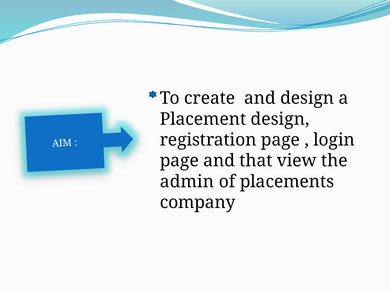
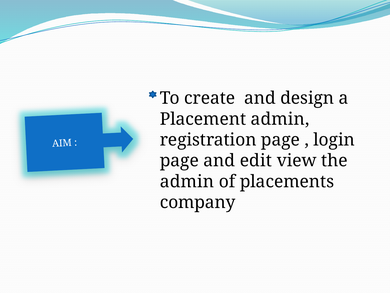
Placement design: design -> admin
that: that -> edit
